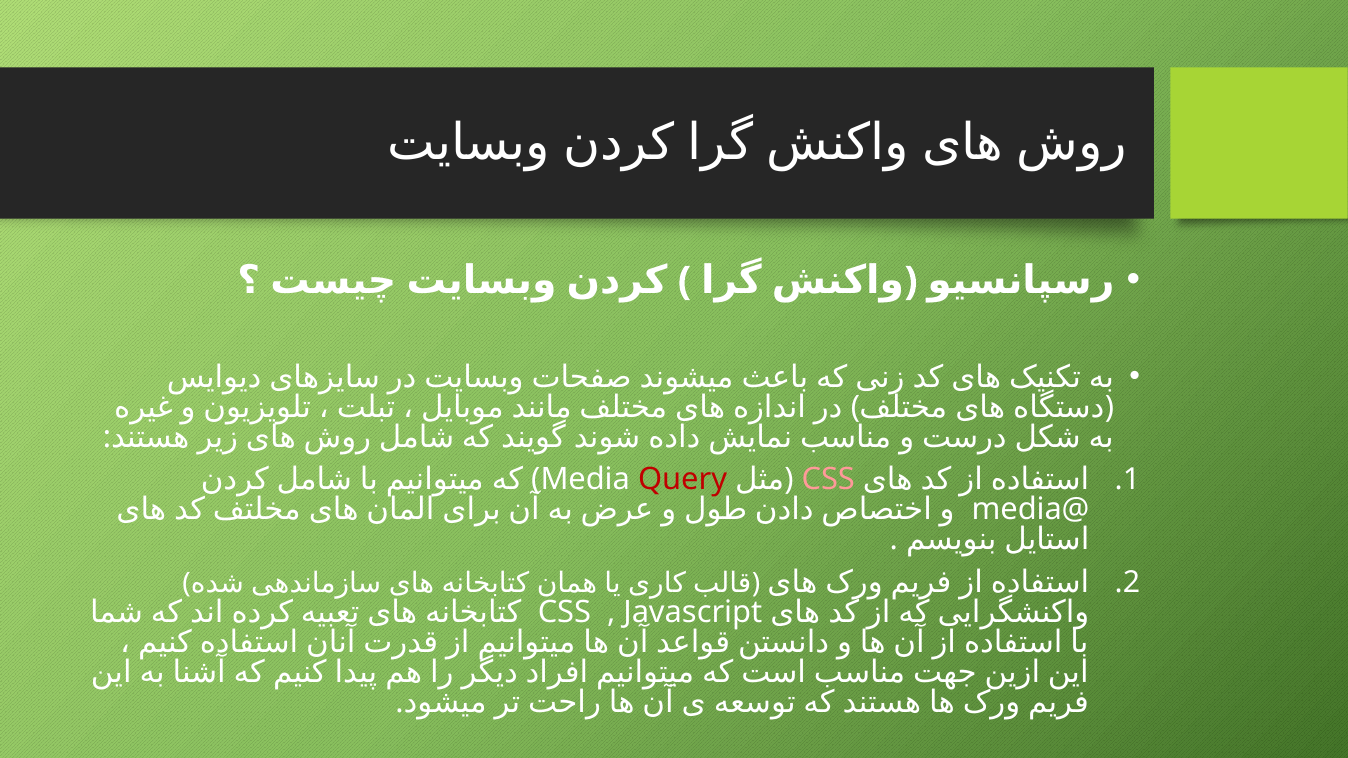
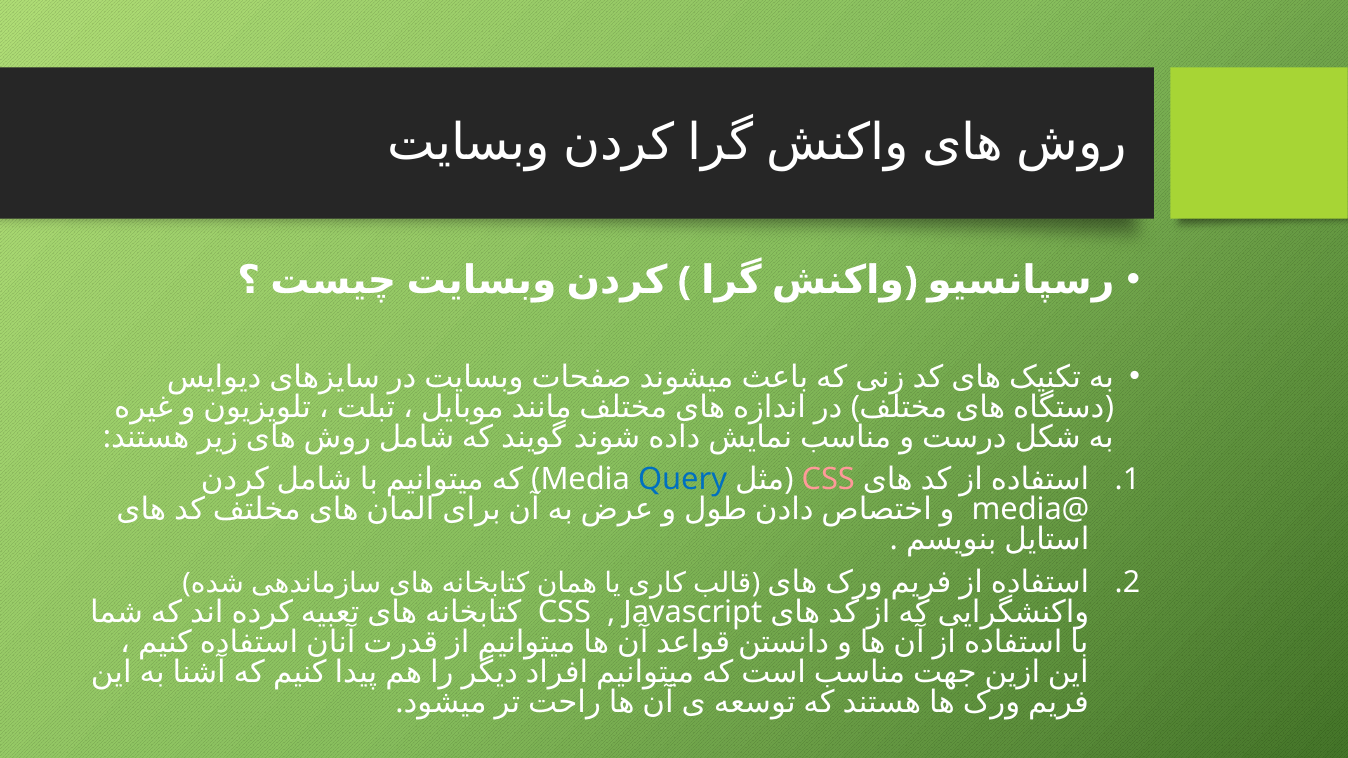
Query colour: red -> blue
